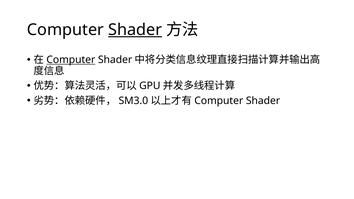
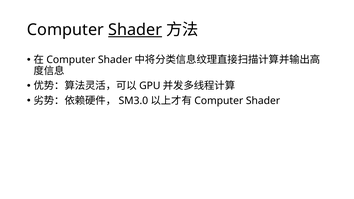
Computer at (71, 60) underline: present -> none
